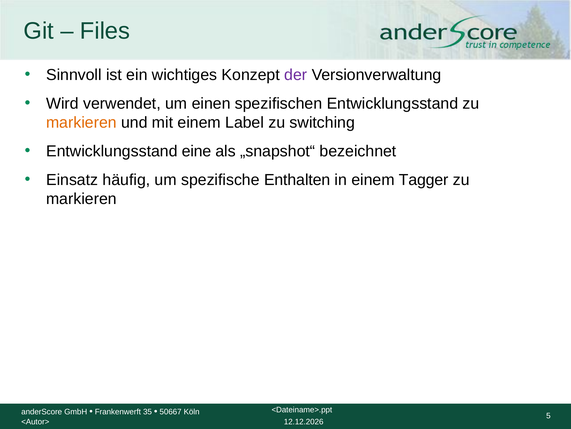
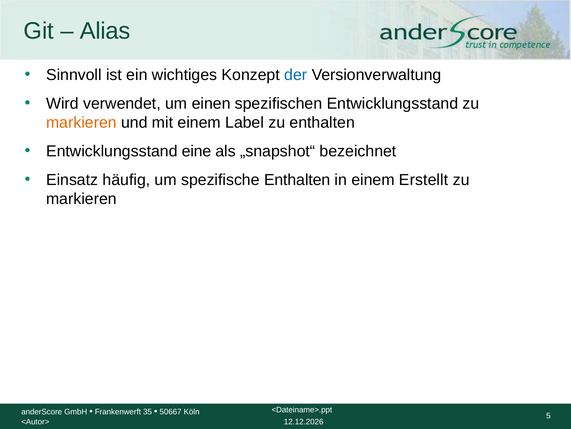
Files: Files -> Alias
der colour: purple -> blue
zu switching: switching -> enthalten
Tagger: Tagger -> Erstellt
